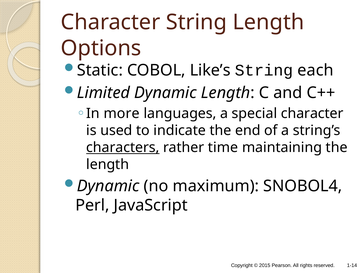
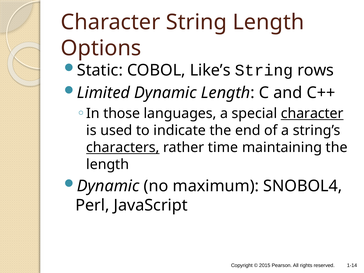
each: each -> rows
more: more -> those
character at (312, 114) underline: none -> present
